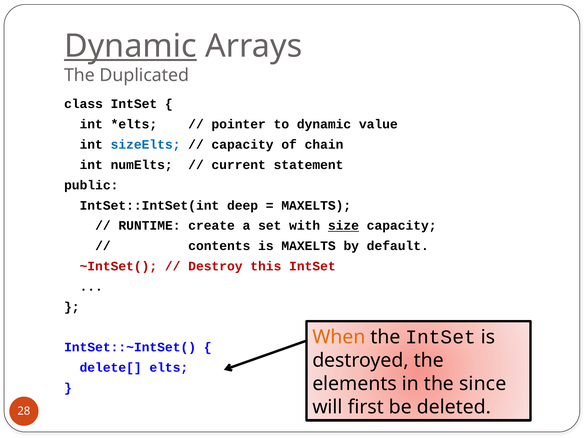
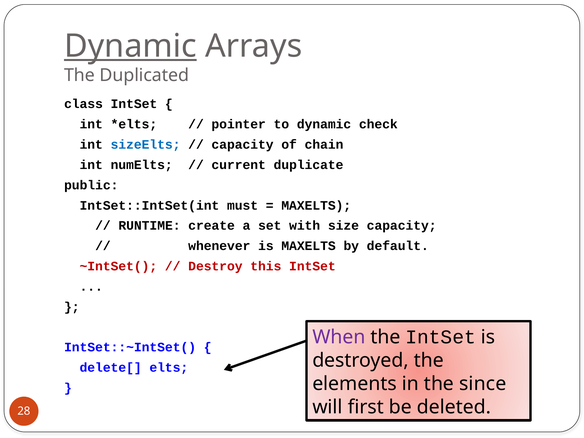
value: value -> check
statement: statement -> duplicate
deep: deep -> must
size underline: present -> none
contents: contents -> whenever
When colour: orange -> purple
